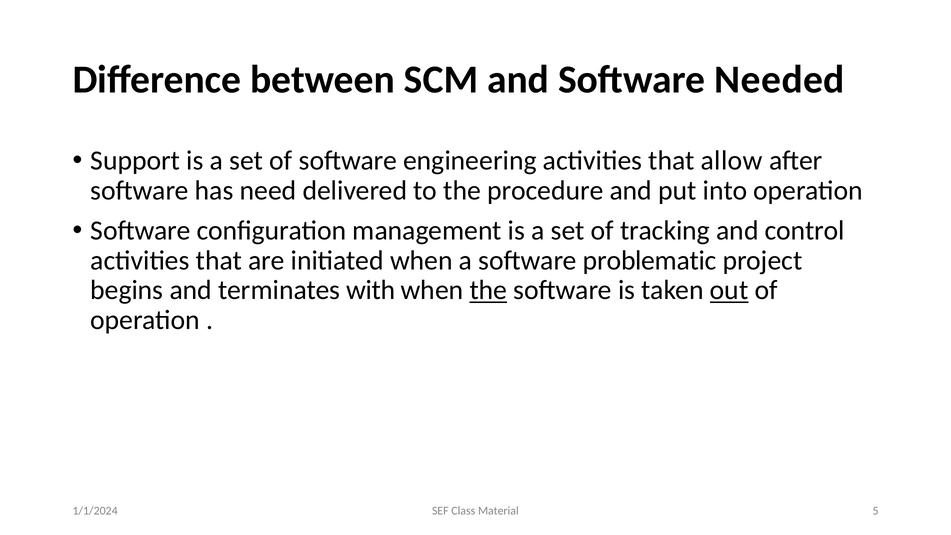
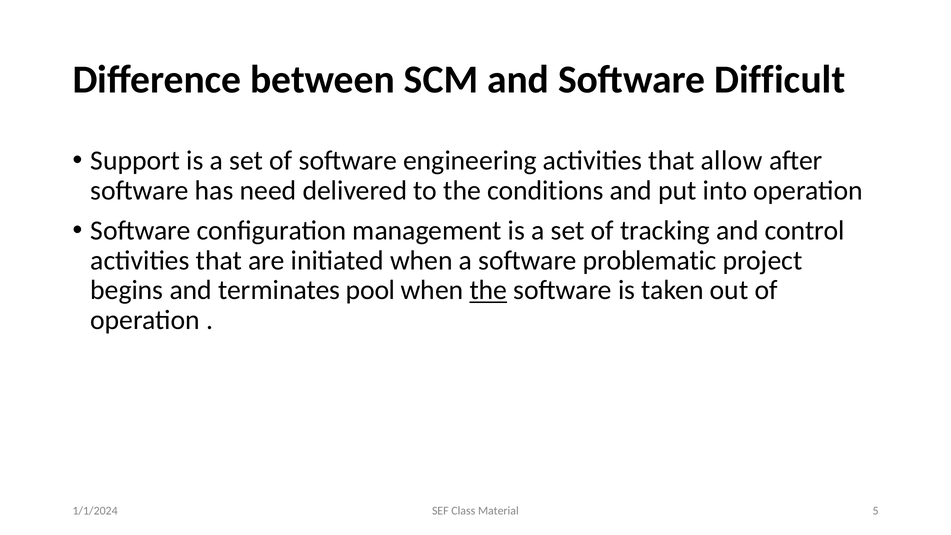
Needed: Needed -> Difficult
procedure: procedure -> conditions
with: with -> pool
out underline: present -> none
